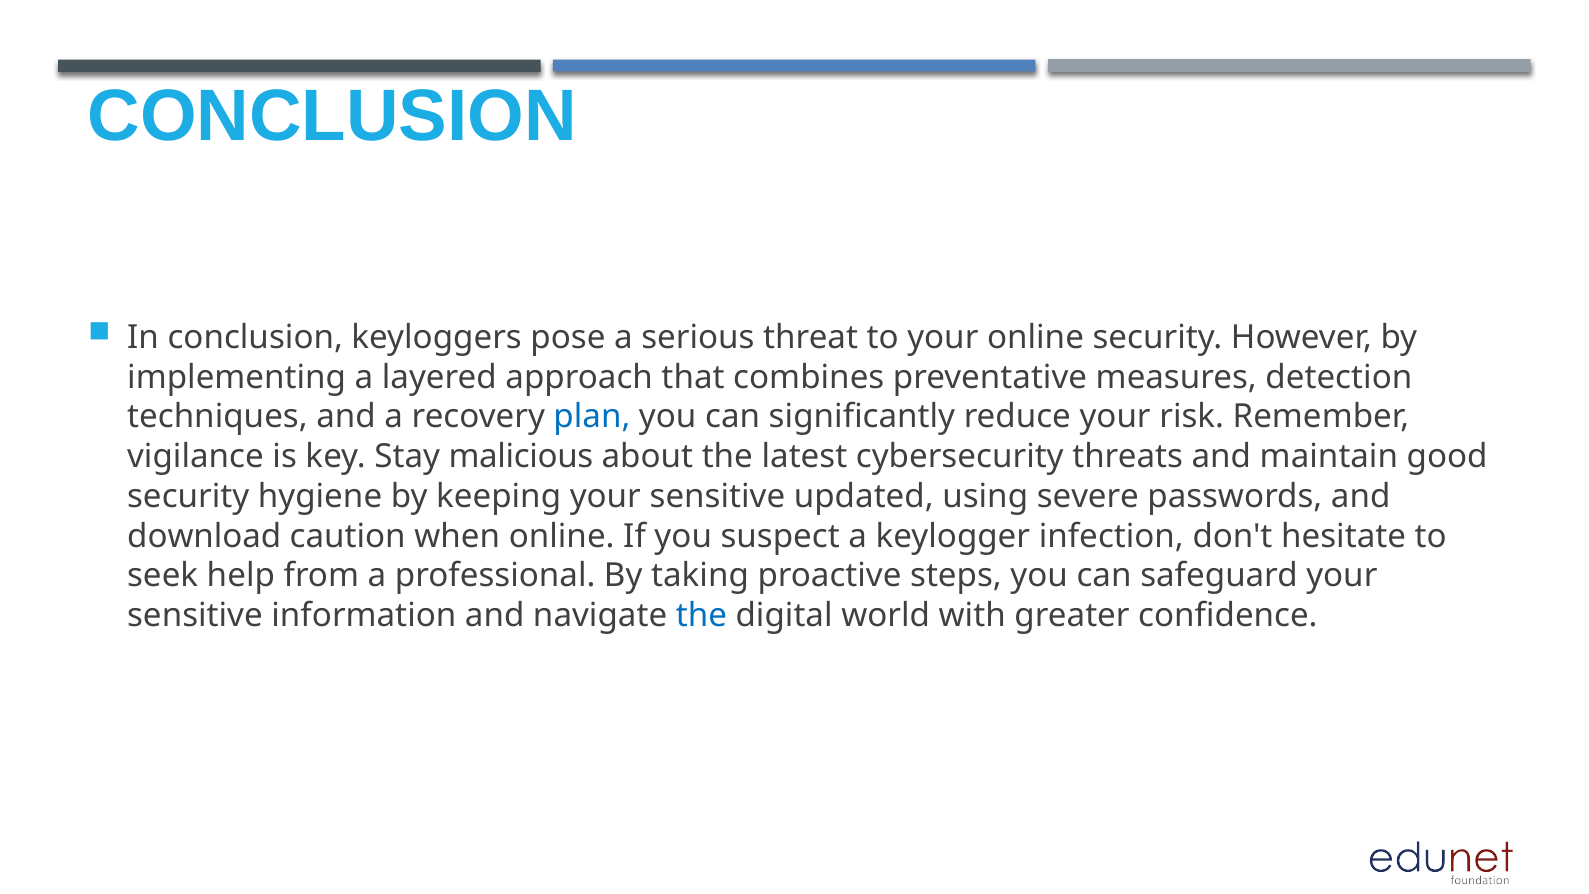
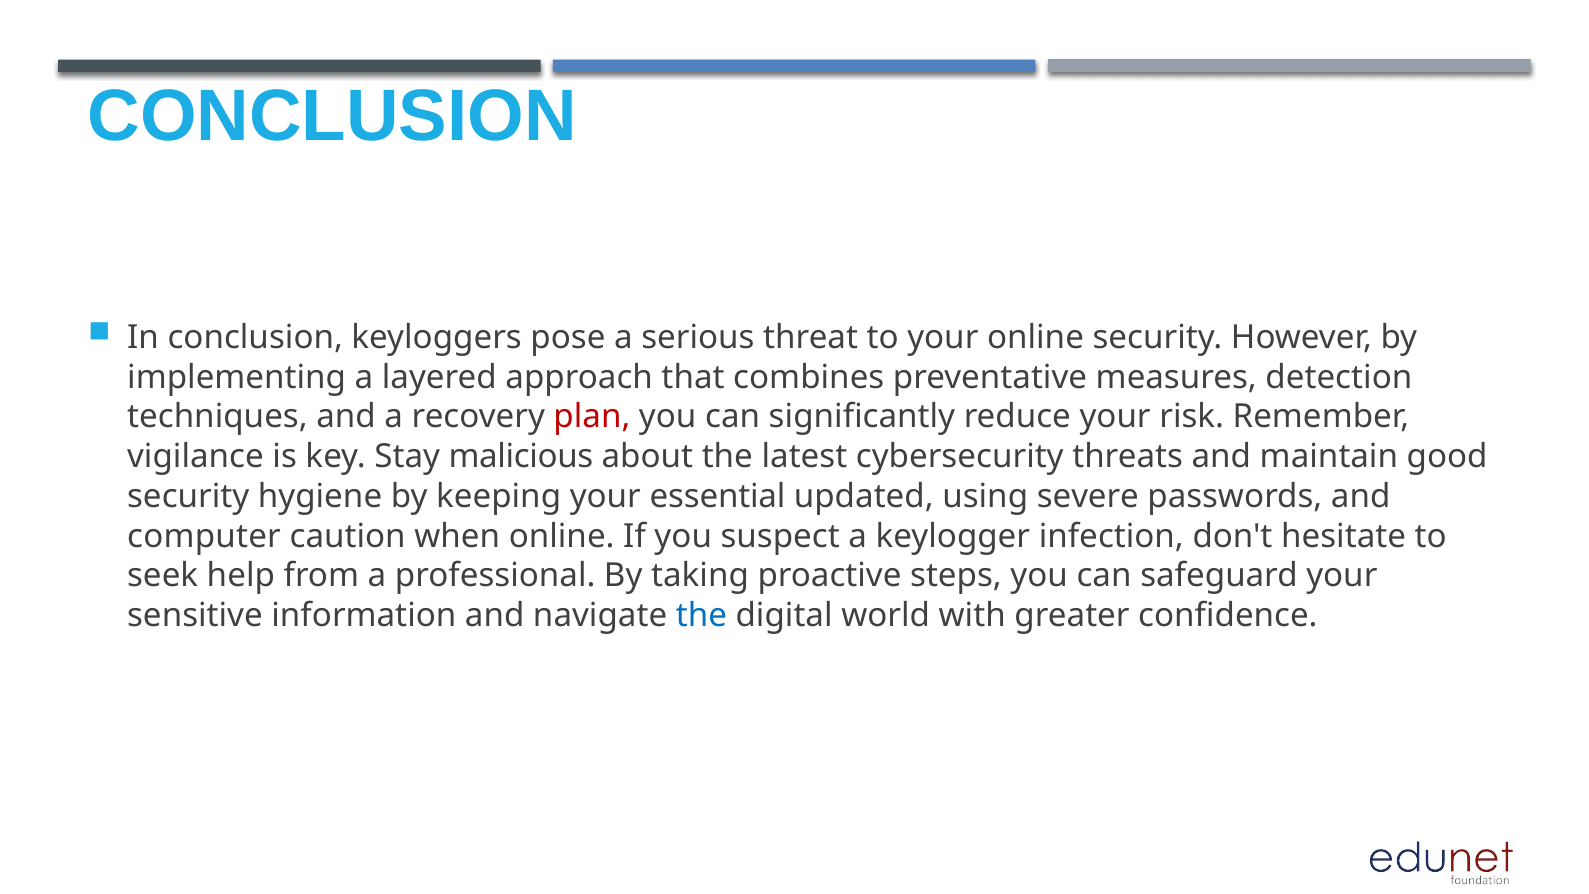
plan colour: blue -> red
keeping your sensitive: sensitive -> essential
download: download -> computer
